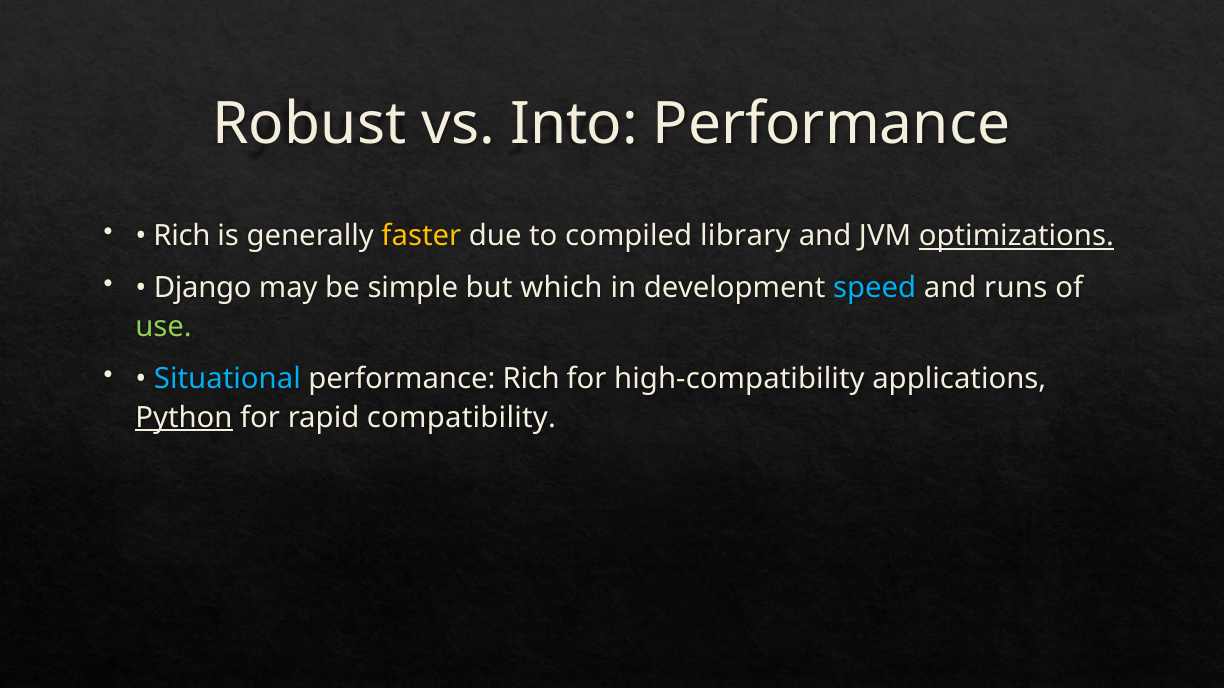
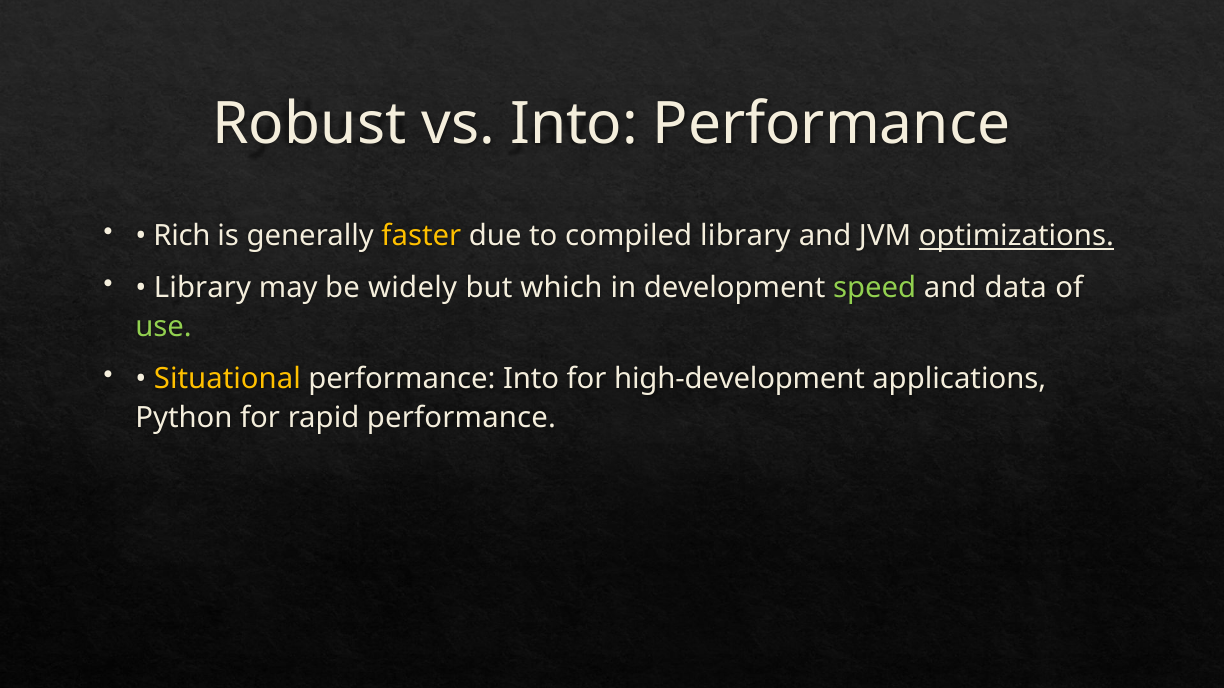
Django at (203, 288): Django -> Library
simple: simple -> widely
speed colour: light blue -> light green
runs: runs -> data
Situational colour: light blue -> yellow
performance Rich: Rich -> Into
high-compatibility: high-compatibility -> high-development
Python underline: present -> none
rapid compatibility: compatibility -> performance
